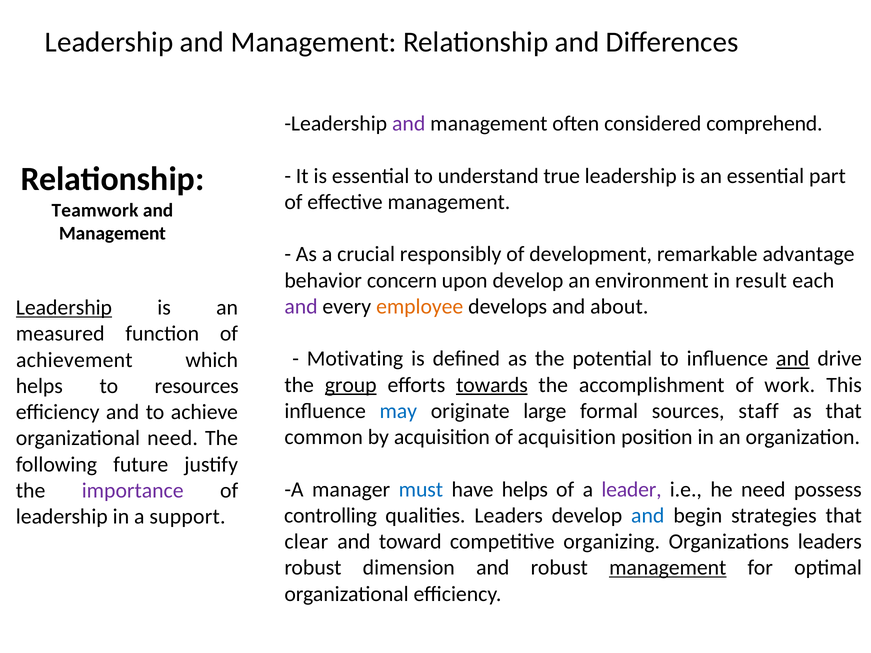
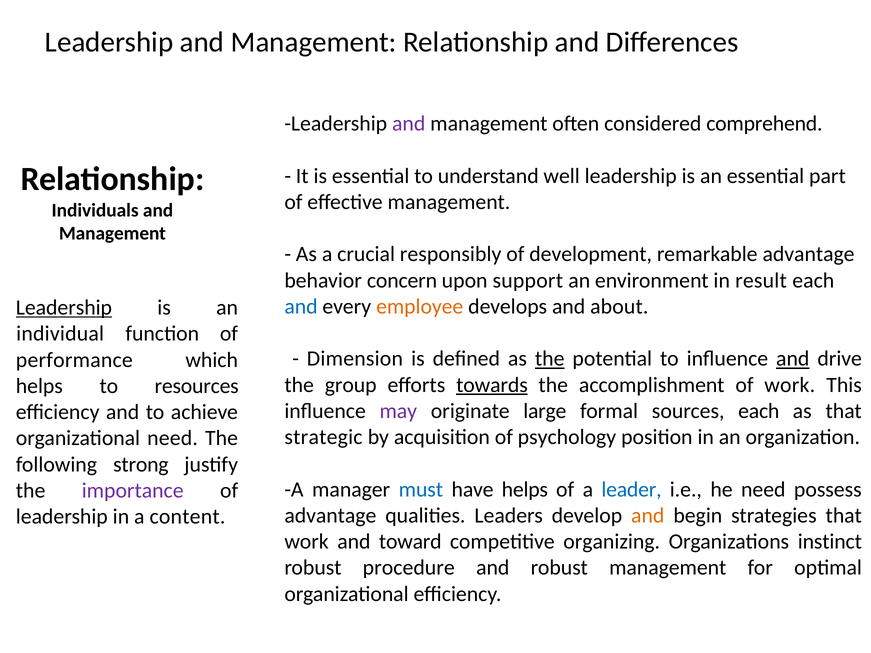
true: true -> well
Teamwork: Teamwork -> Individuals
upon develop: develop -> support
and at (301, 307) colour: purple -> blue
measured: measured -> individual
Motivating: Motivating -> Dimension
the at (550, 359) underline: none -> present
achievement: achievement -> performance
group underline: present -> none
may colour: blue -> purple
sources staff: staff -> each
common: common -> strategic
of acquisition: acquisition -> psychology
future: future -> strong
leader colour: purple -> blue
controlling at (330, 516): controlling -> advantage
and at (648, 516) colour: blue -> orange
support: support -> content
clear at (306, 542): clear -> work
Organizations leaders: leaders -> instinct
dimension: dimension -> procedure
management at (668, 568) underline: present -> none
